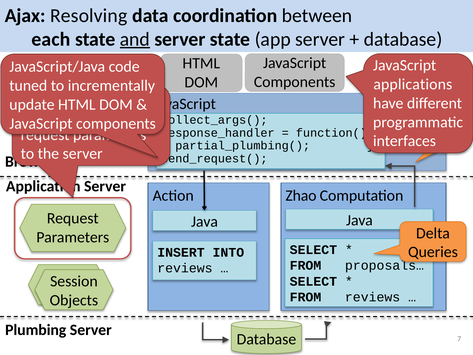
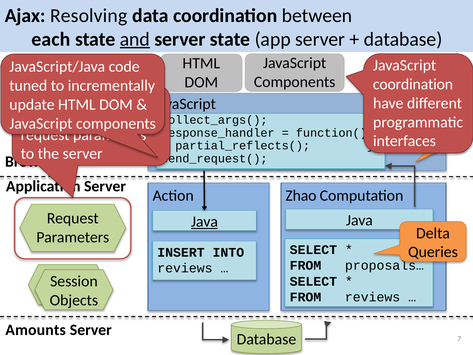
applications at (413, 84): applications -> coordination
partial_plumbing(: partial_plumbing( -> partial_reflects(
Java at (204, 221) underline: none -> present
Plumbing: Plumbing -> Amounts
